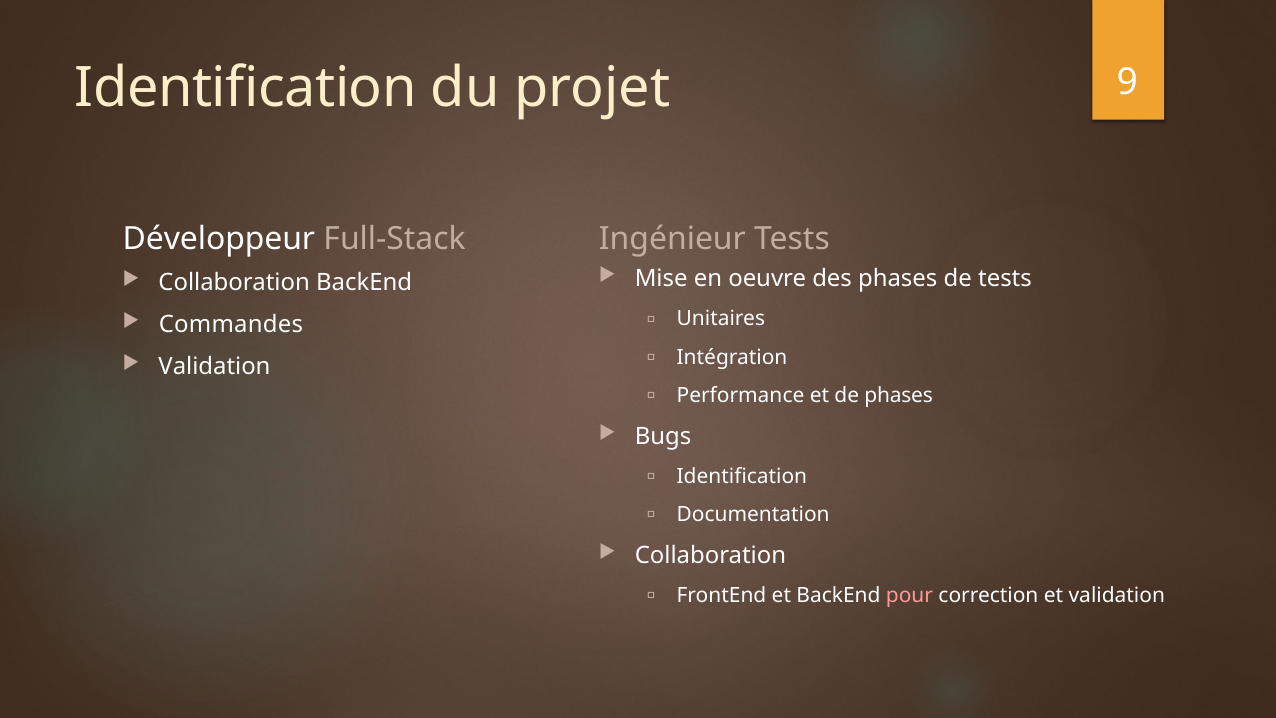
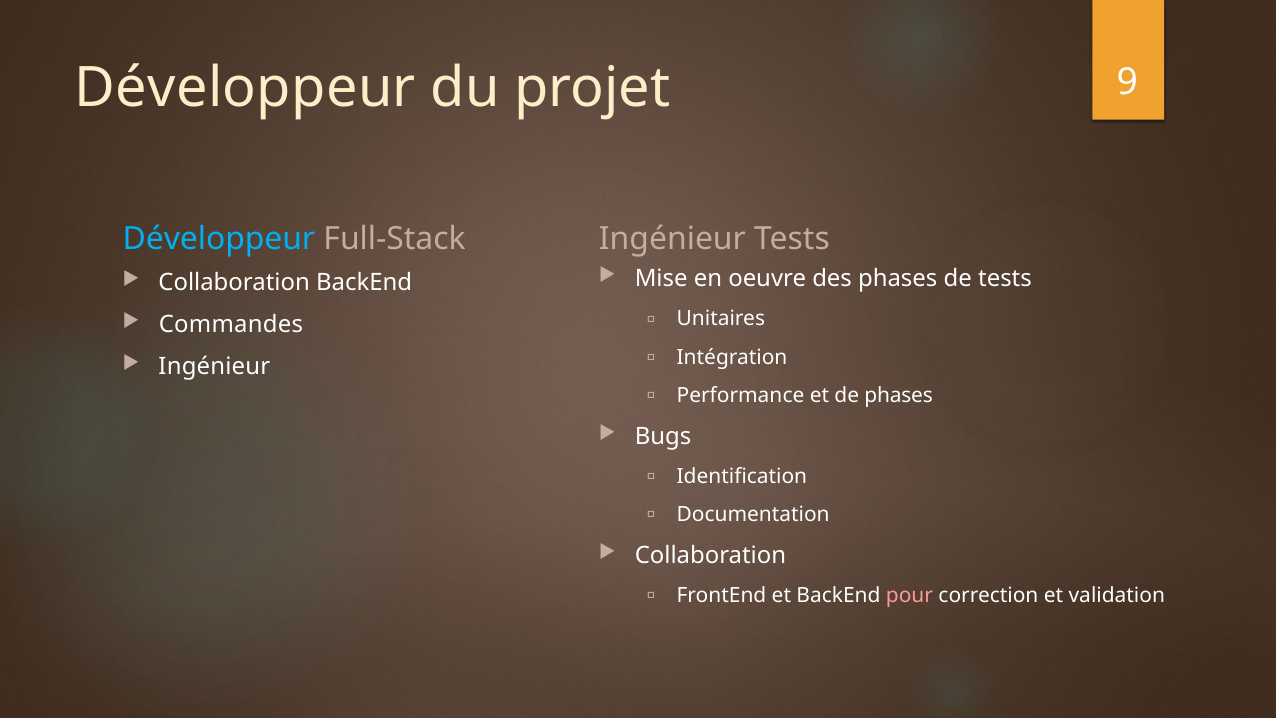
Identification at (246, 88): Identification -> Développeur
Développeur at (219, 239) colour: white -> light blue
Validation at (214, 367): Validation -> Ingénieur
